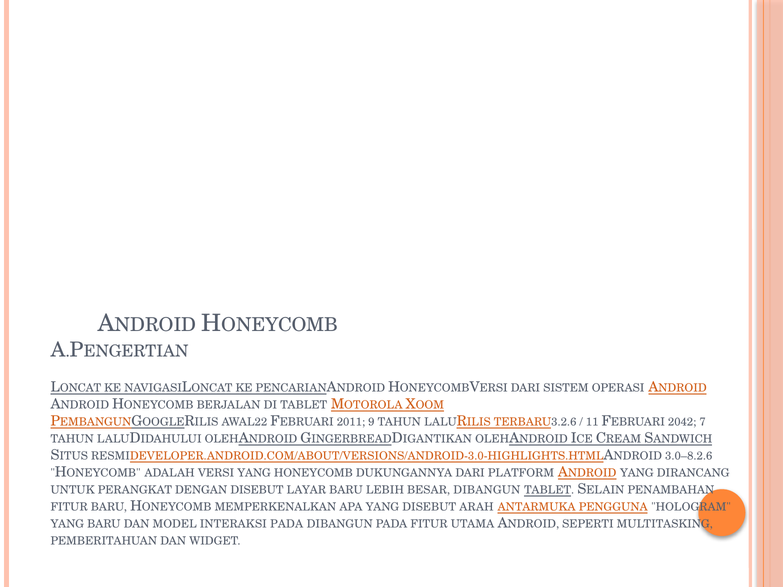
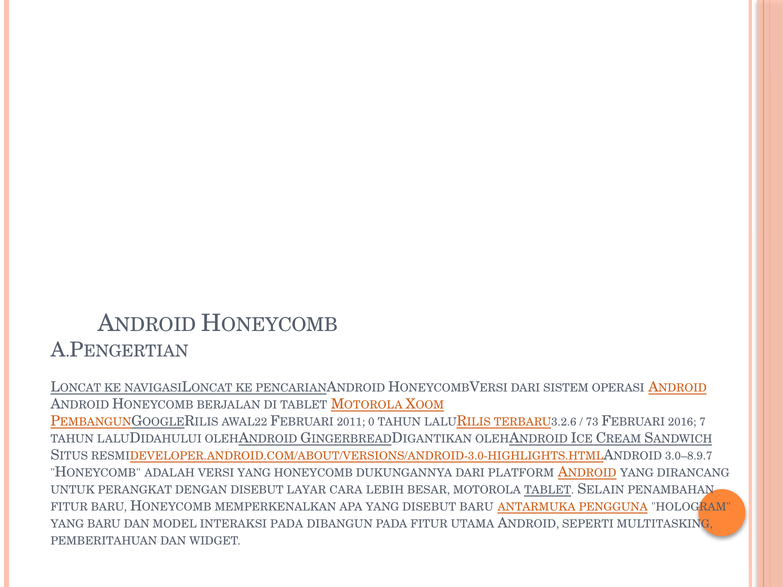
9: 9 -> 0
11: 11 -> 73
2042: 2042 -> 2016
3.0–8.2.6: 3.0–8.2.6 -> 3.0–8.9.7
LAYAR BARU: BARU -> CARA
BESAR DIBANGUN: DIBANGUN -> MOTOROLA
DISEBUT ARAH: ARAH -> BARU
